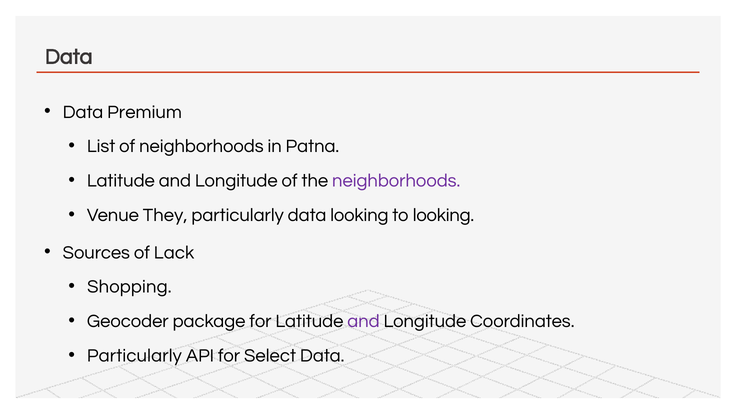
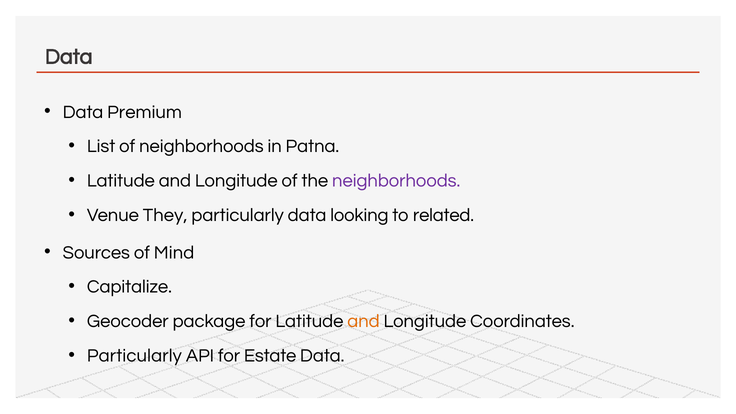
to looking: looking -> related
Lack: Lack -> Mind
Shopping: Shopping -> Capitalize
and at (364, 321) colour: purple -> orange
Select: Select -> Estate
